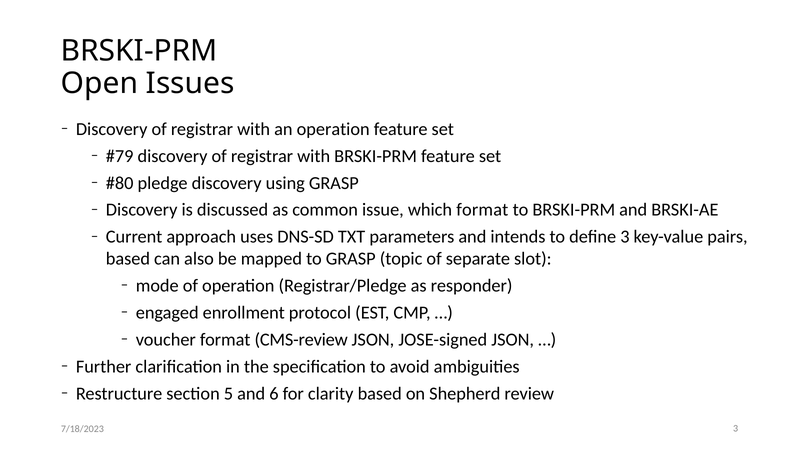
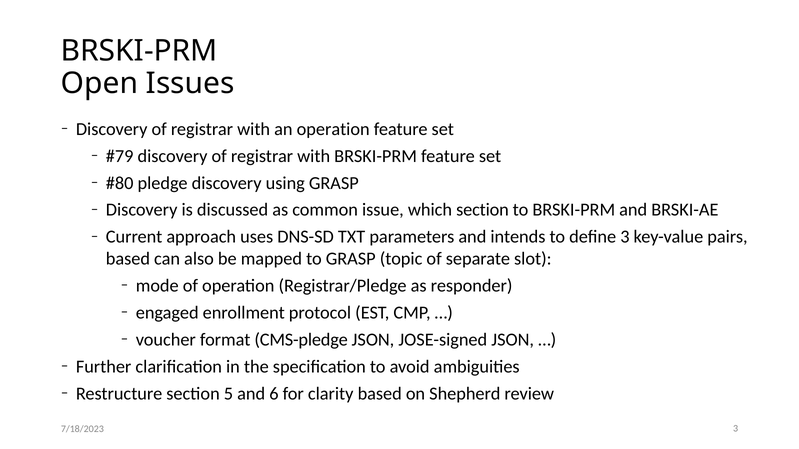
which format: format -> section
CMS-review: CMS-review -> CMS-pledge
